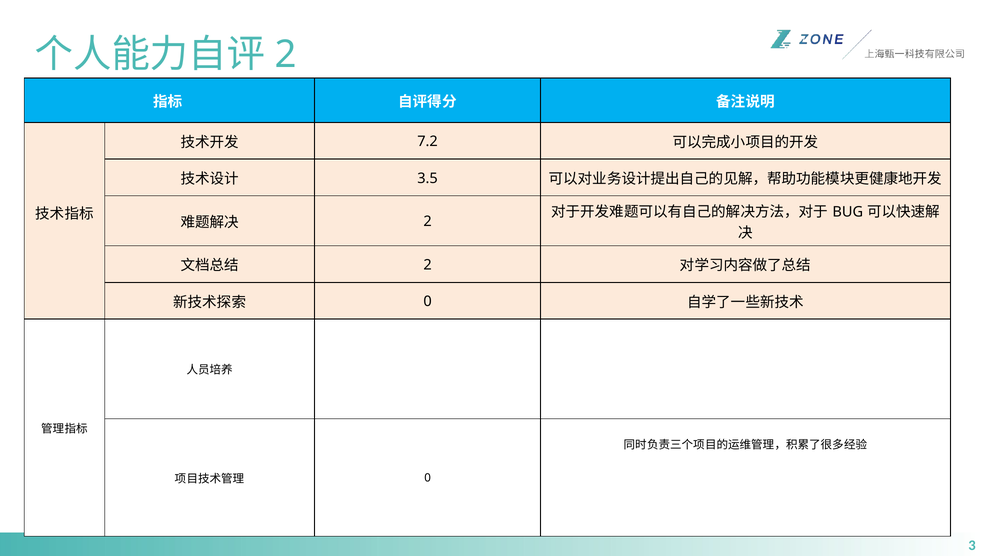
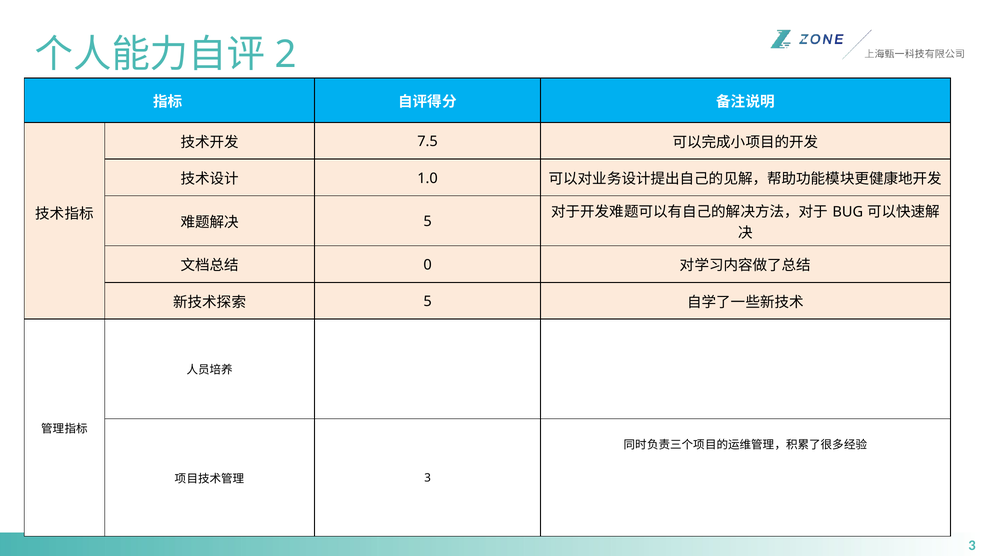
7.2: 7.2 -> 7.5
3.5: 3.5 -> 1.0
2 at (428, 222): 2 -> 5
2 at (428, 265): 2 -> 0
0 at (428, 302): 0 -> 5
0 at (428, 478): 0 -> 3
